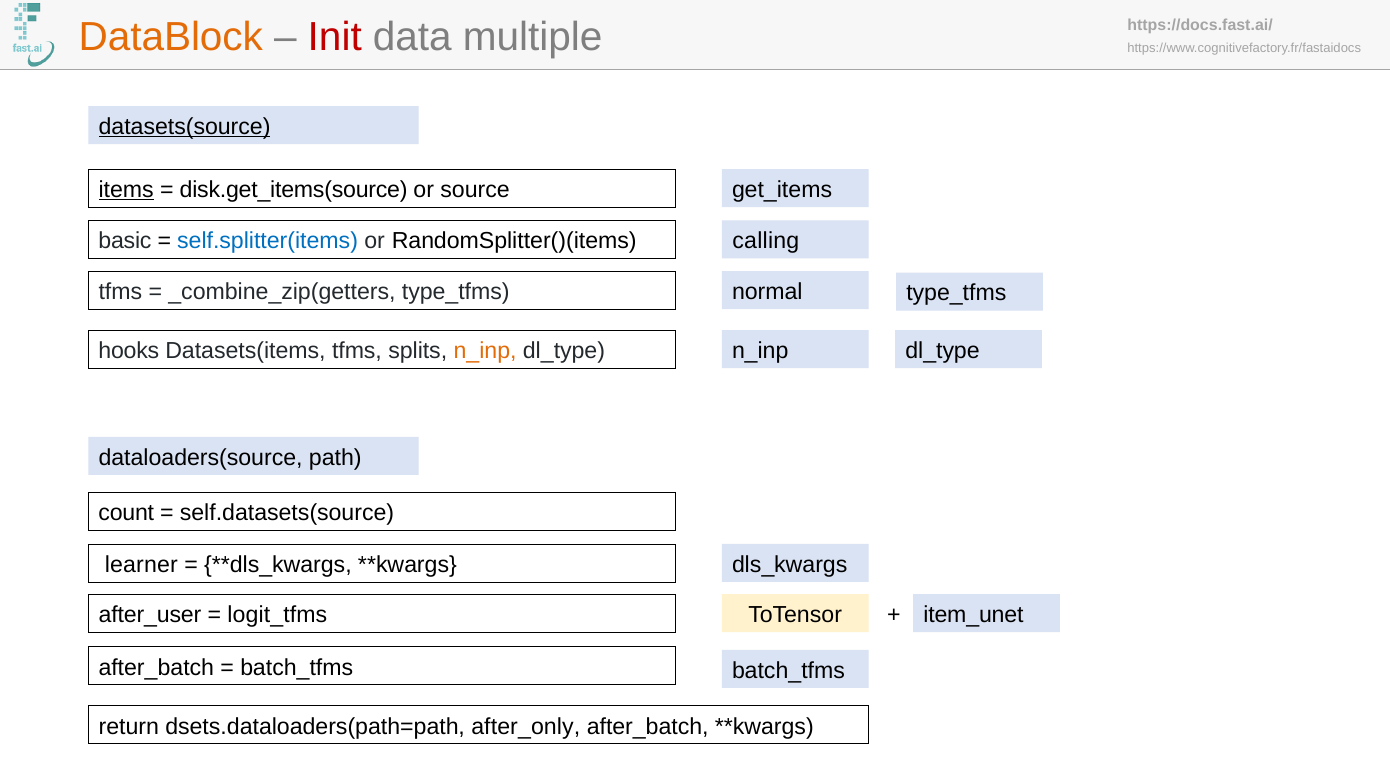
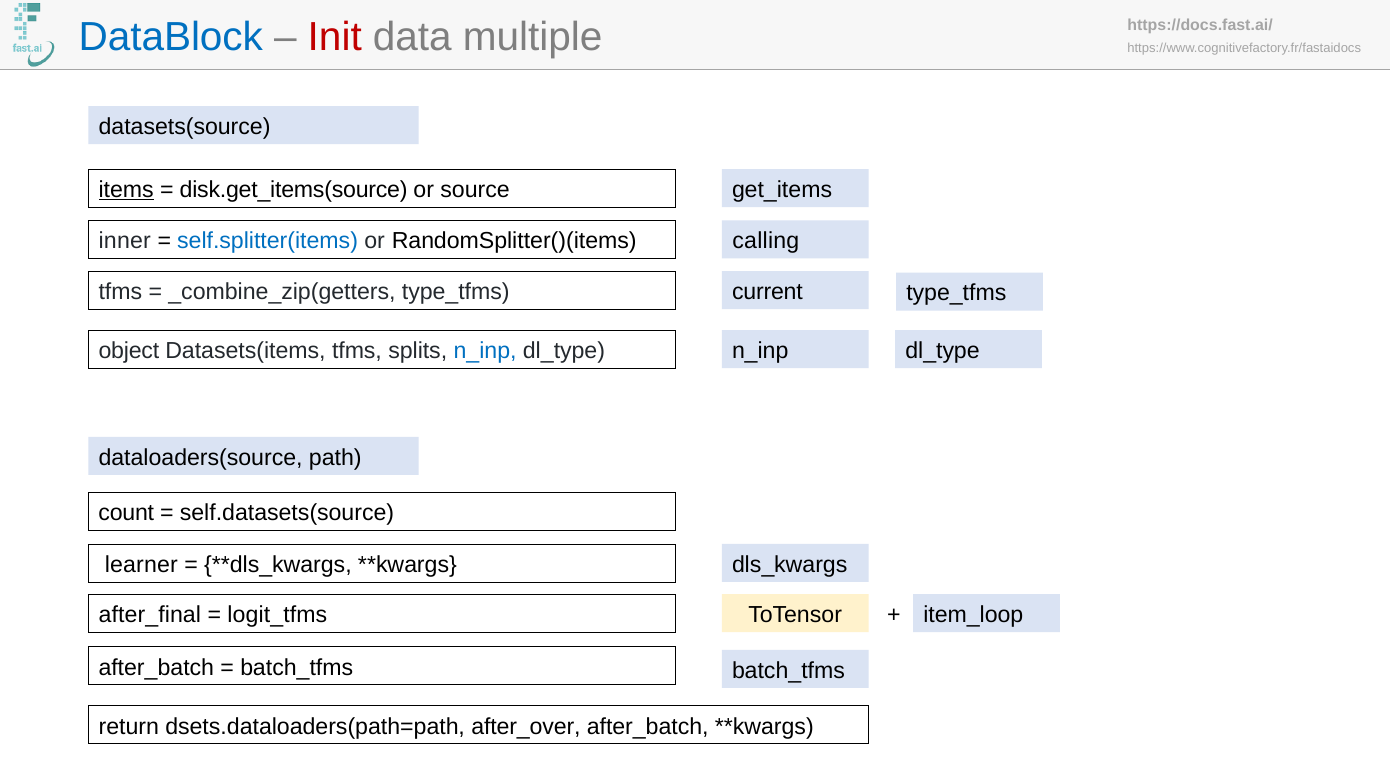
DataBlock colour: orange -> blue
datasets(source underline: present -> none
basic: basic -> inner
normal: normal -> current
hooks: hooks -> object
n_inp at (485, 351) colour: orange -> blue
after_user: after_user -> after_final
item_unet: item_unet -> item_loop
after_only: after_only -> after_over
